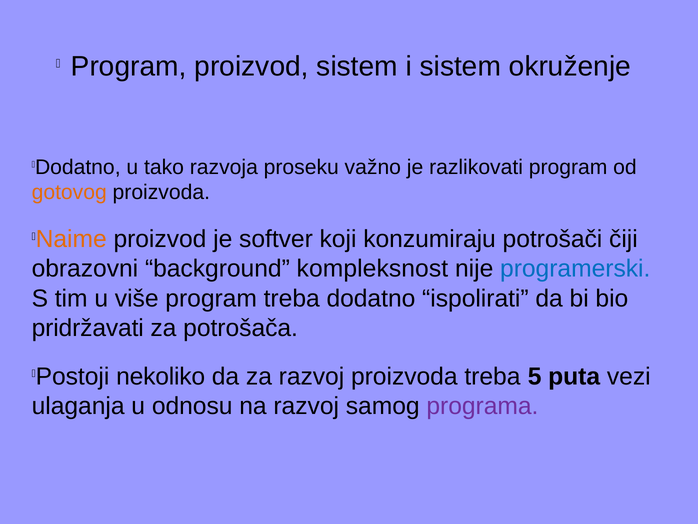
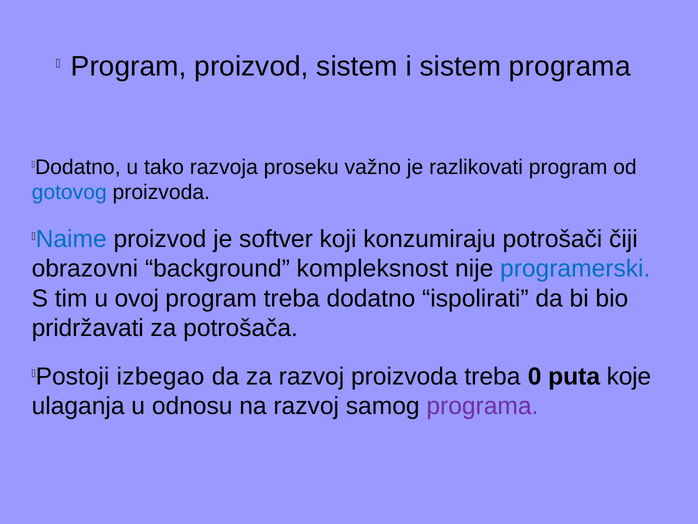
sistem okruženje: okruženje -> programa
gotovog colour: orange -> blue
Naime colour: orange -> blue
više: više -> ovoj
nekoliko: nekoliko -> izbegao
5: 5 -> 0
vezi: vezi -> koje
